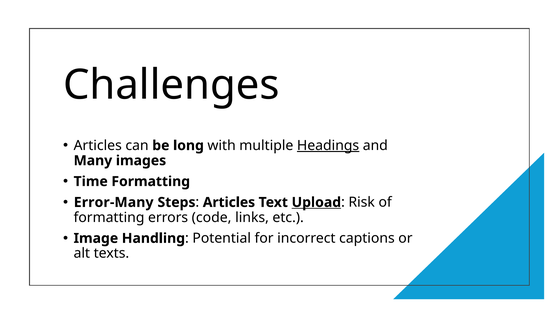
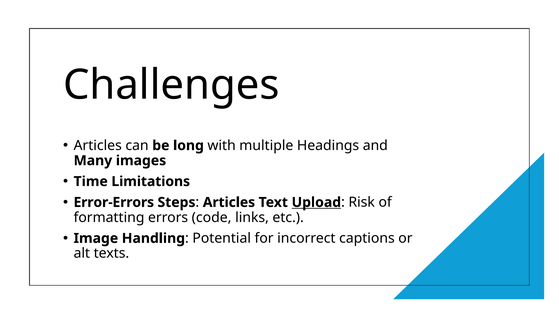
Headings underline: present -> none
Time Formatting: Formatting -> Limitations
Error-Many: Error-Many -> Error-Errors
